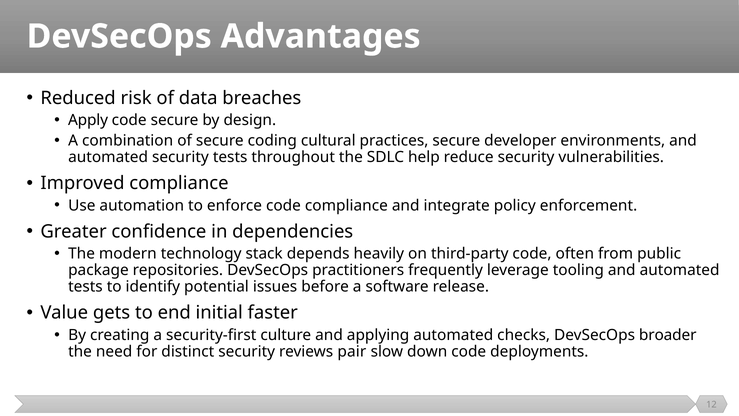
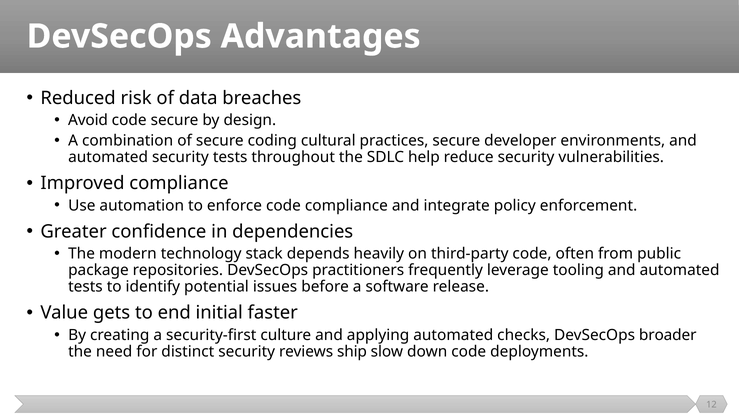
Apply: Apply -> Avoid
pair: pair -> ship
